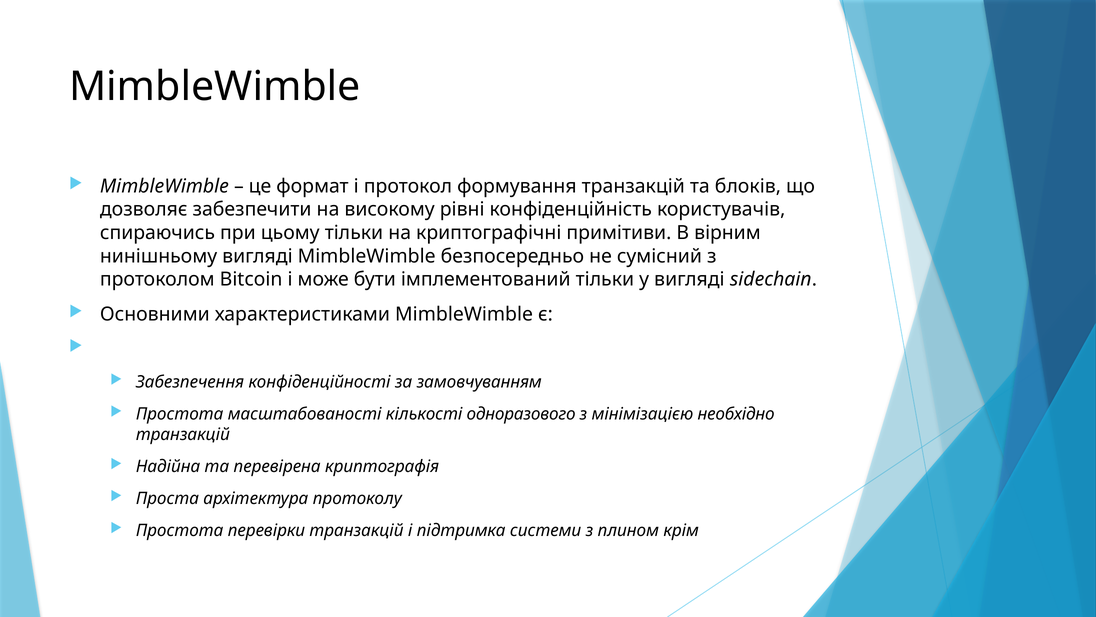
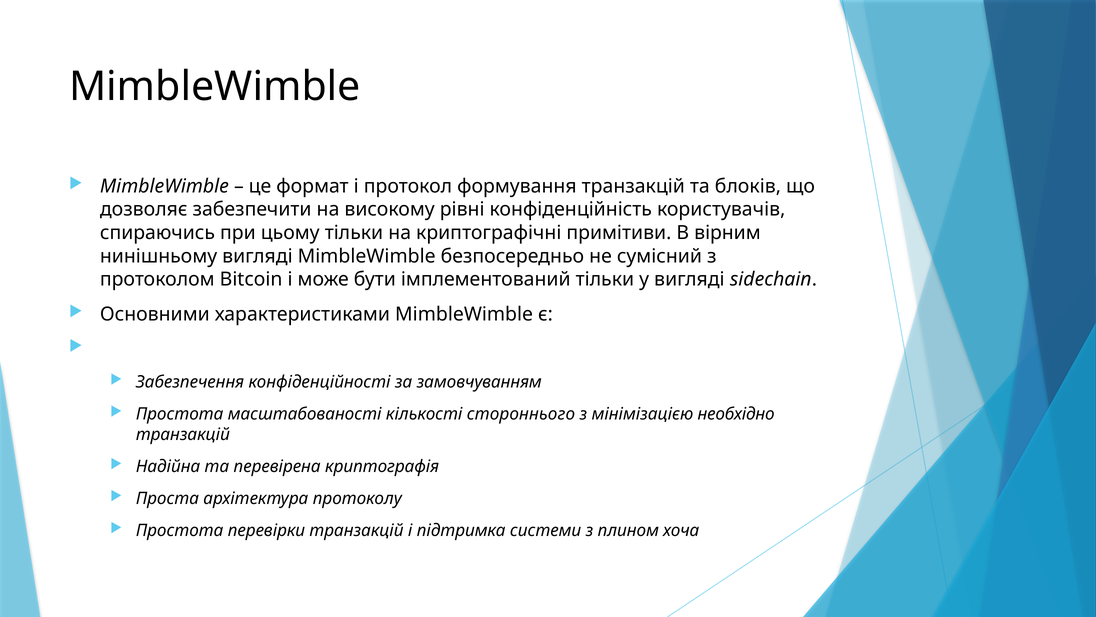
одноразового: одноразового -> стороннього
крім: крім -> хоча
